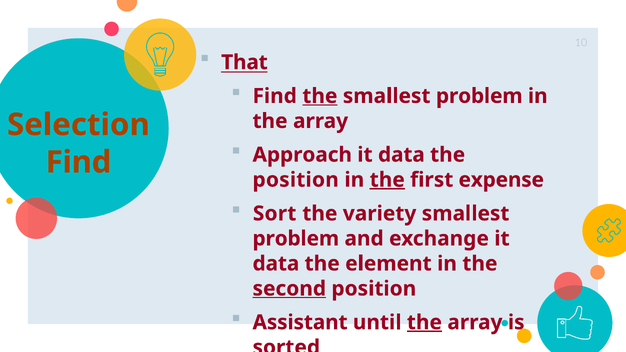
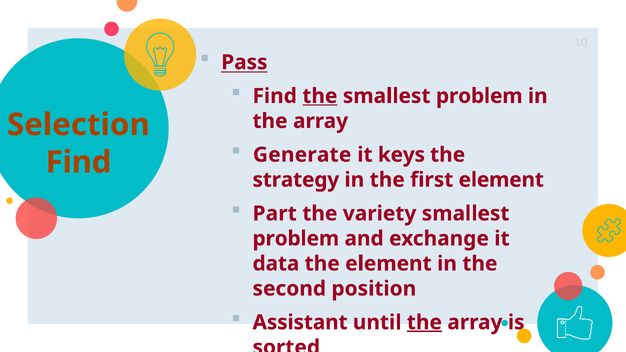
That: That -> Pass
Approach: Approach -> Generate
data at (401, 155): data -> keys
position at (296, 180): position -> strategy
the at (387, 180) underline: present -> none
first expense: expense -> element
Sort: Sort -> Part
second underline: present -> none
